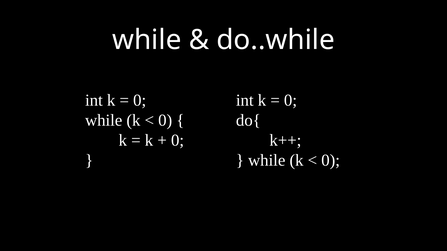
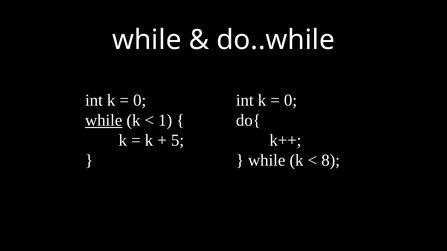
while at (104, 120) underline: none -> present
0 at (165, 120): 0 -> 1
0 at (178, 141): 0 -> 5
0 at (331, 161): 0 -> 8
